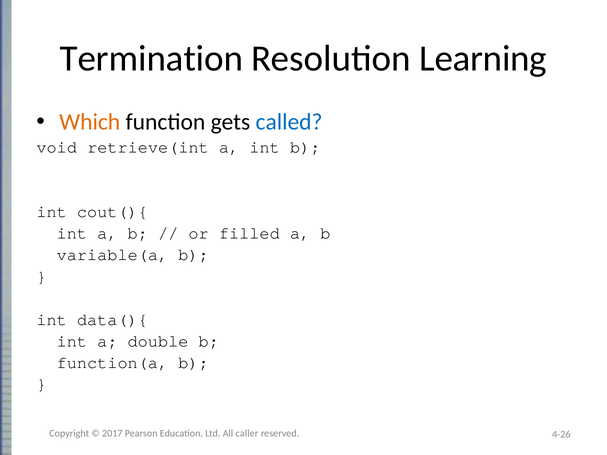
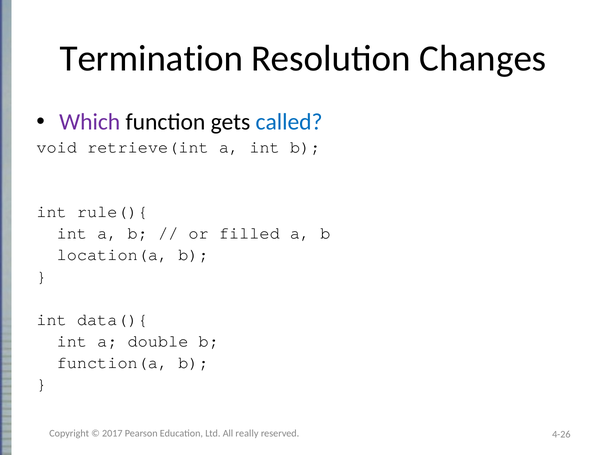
Learning: Learning -> Changes
Which colour: orange -> purple
cout(){: cout(){ -> rule(){
variable(a: variable(a -> location(a
caller: caller -> really
